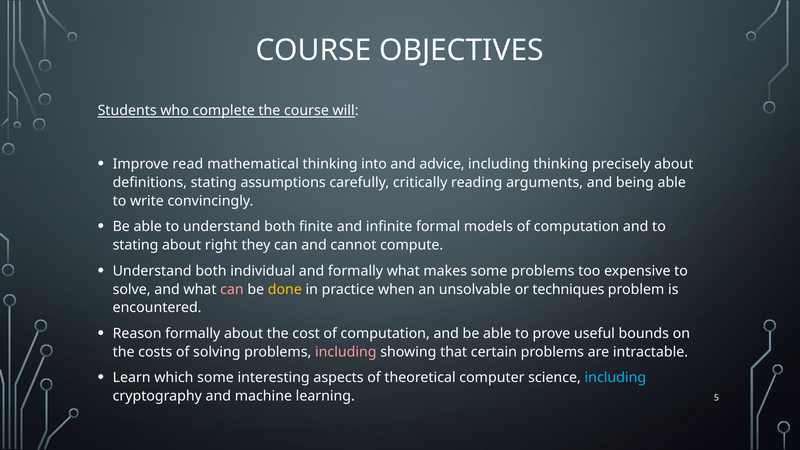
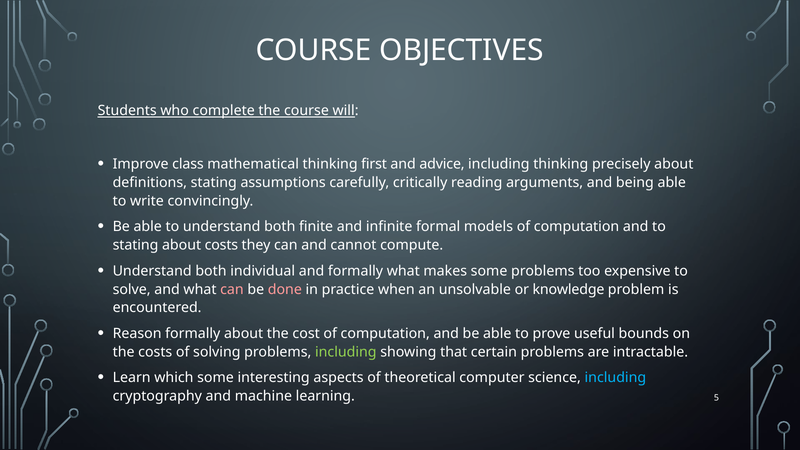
read: read -> class
into: into -> first
about right: right -> costs
done colour: yellow -> pink
techniques: techniques -> knowledge
including at (346, 352) colour: pink -> light green
